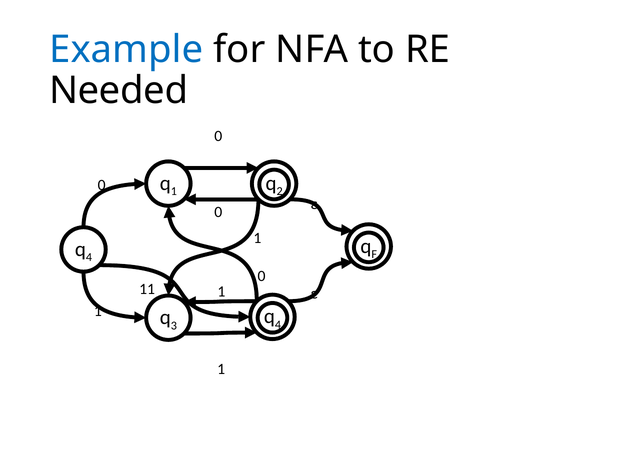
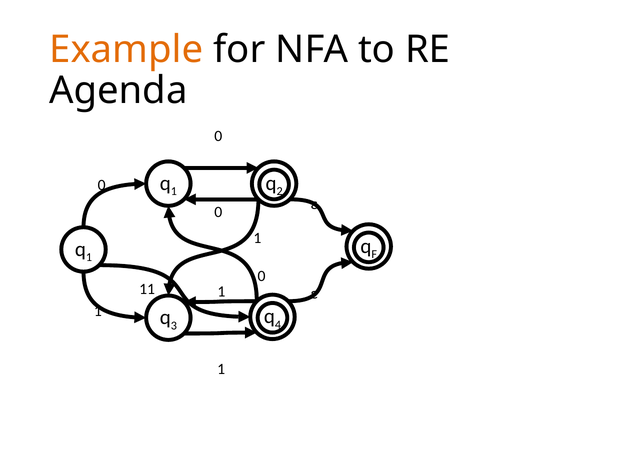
Example colour: blue -> orange
Needed: Needed -> Agenda
4 at (89, 257): 4 -> 1
